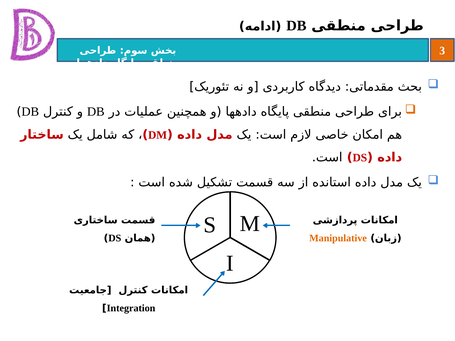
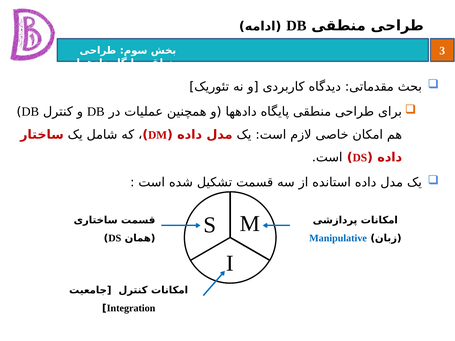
Manipulative colour: orange -> blue
